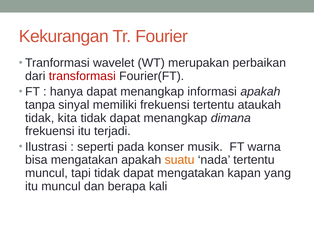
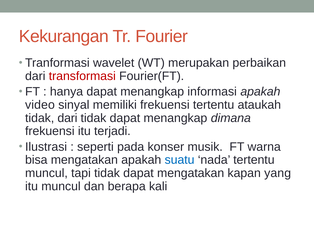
tanpa: tanpa -> video
tidak kita: kita -> dari
suatu colour: orange -> blue
